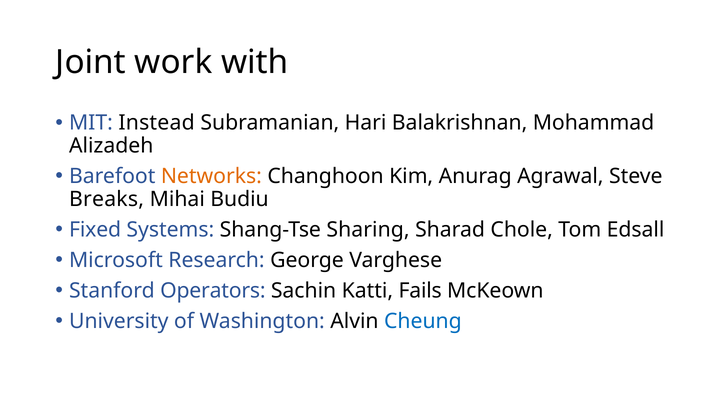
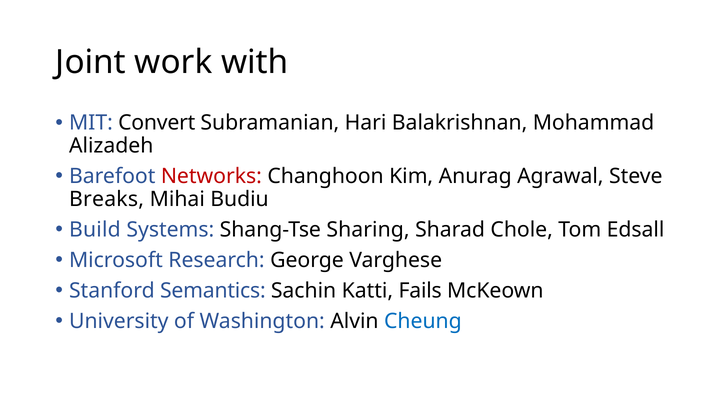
Instead: Instead -> Convert
Networks colour: orange -> red
Fixed: Fixed -> Build
Operators: Operators -> Semantics
